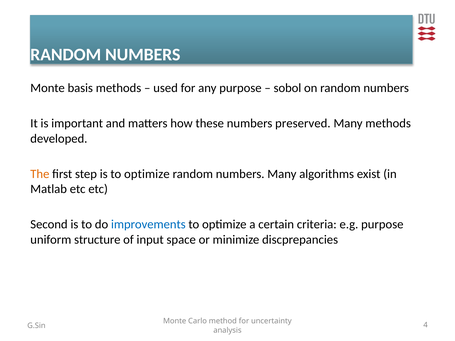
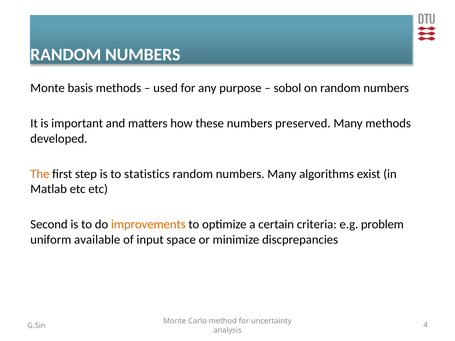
is to optimize: optimize -> statistics
improvements colour: blue -> orange
e.g purpose: purpose -> problem
structure: structure -> available
